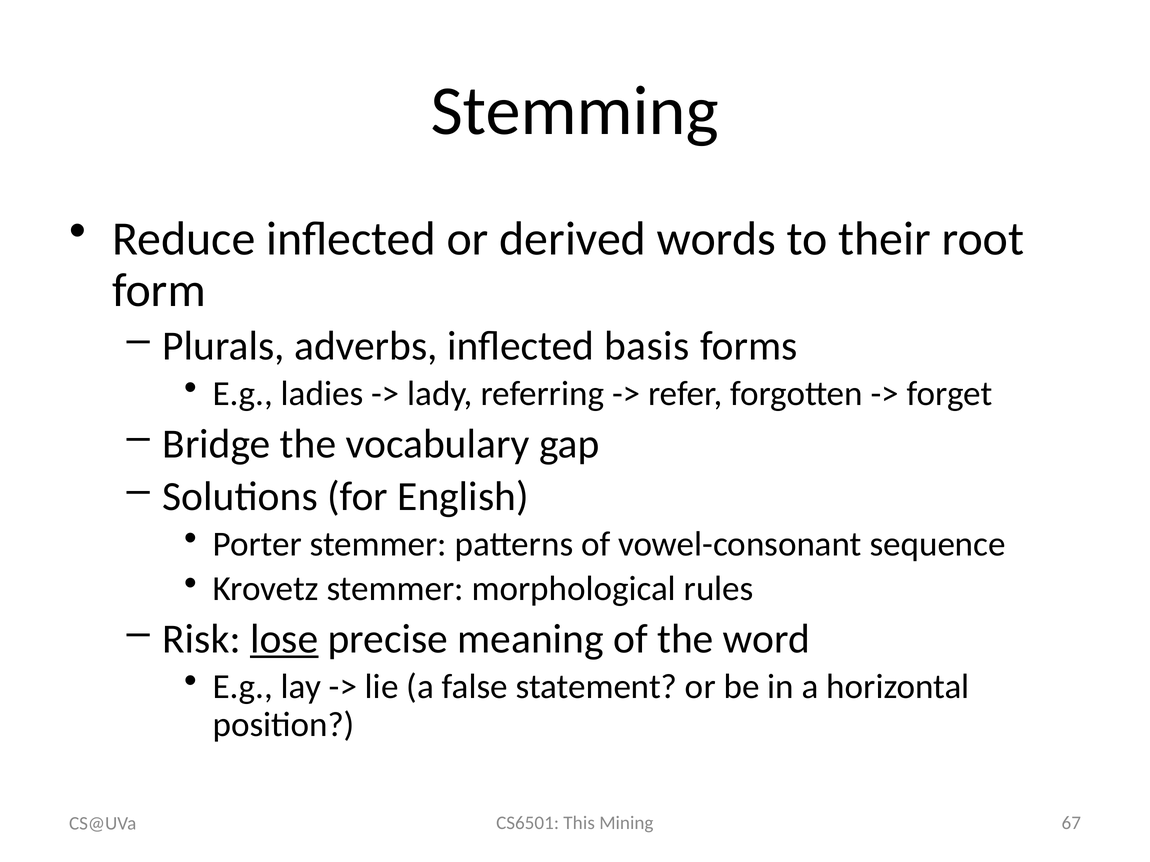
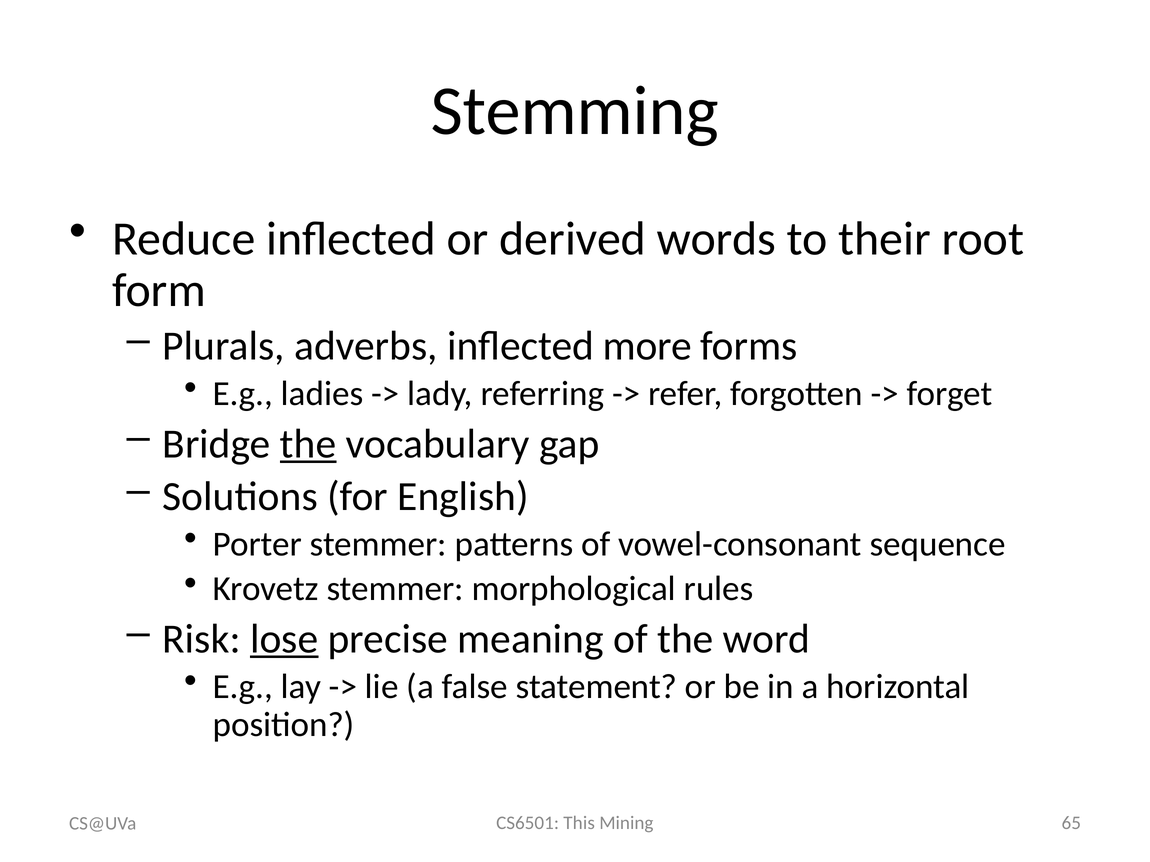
basis: basis -> more
the at (308, 444) underline: none -> present
67: 67 -> 65
